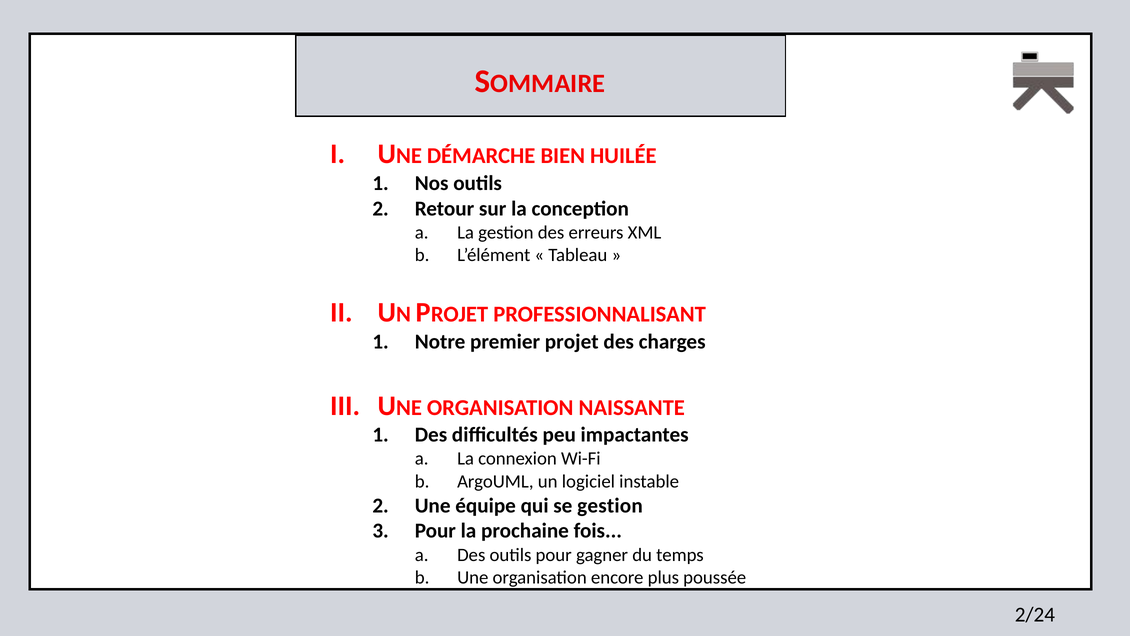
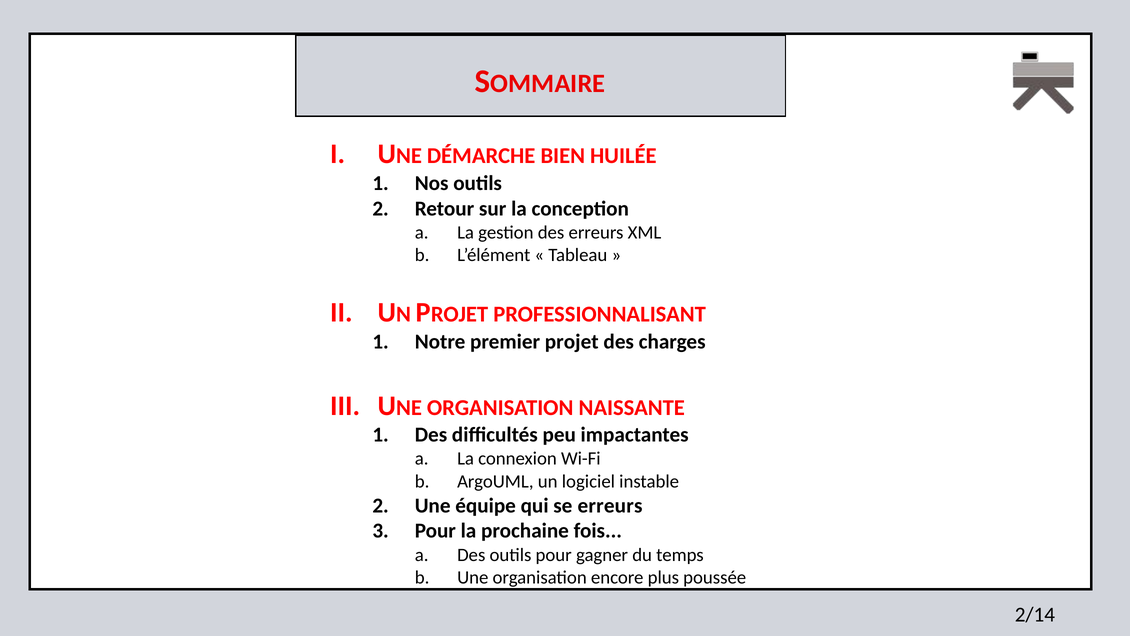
se gestion: gestion -> erreurs
2/24: 2/24 -> 2/14
